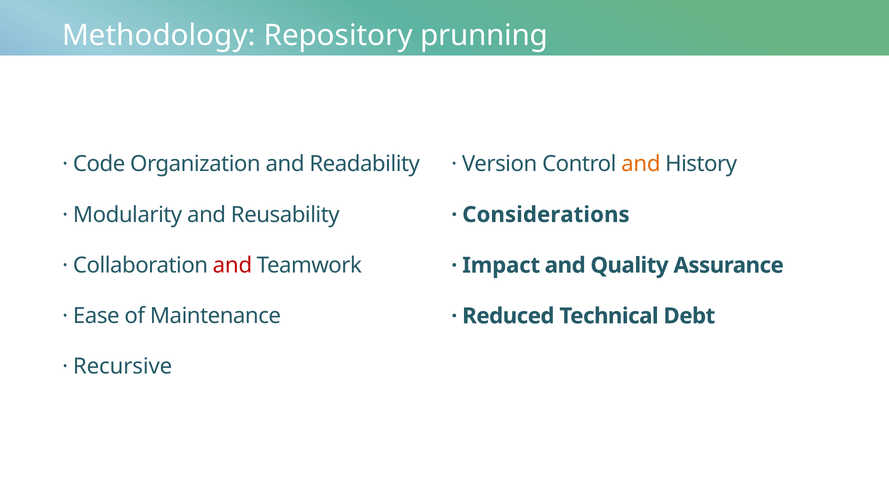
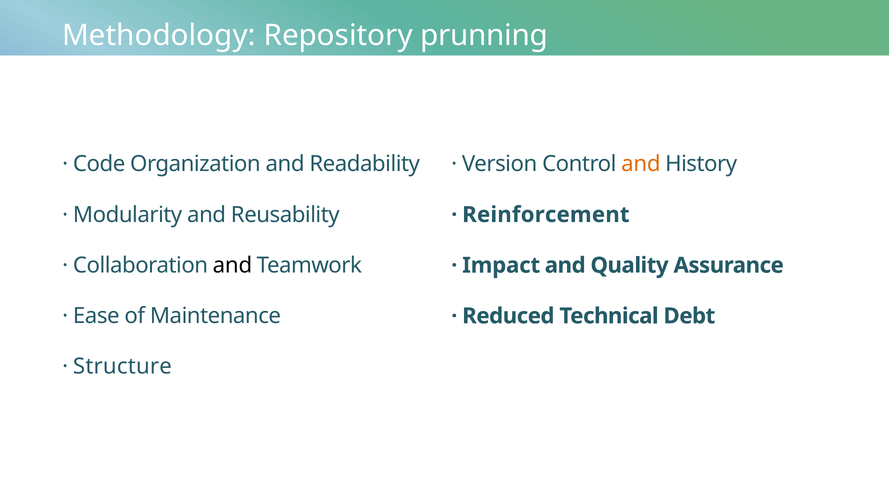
Considerations: Considerations -> Reinforcement
and at (232, 265) colour: red -> black
Recursive: Recursive -> Structure
